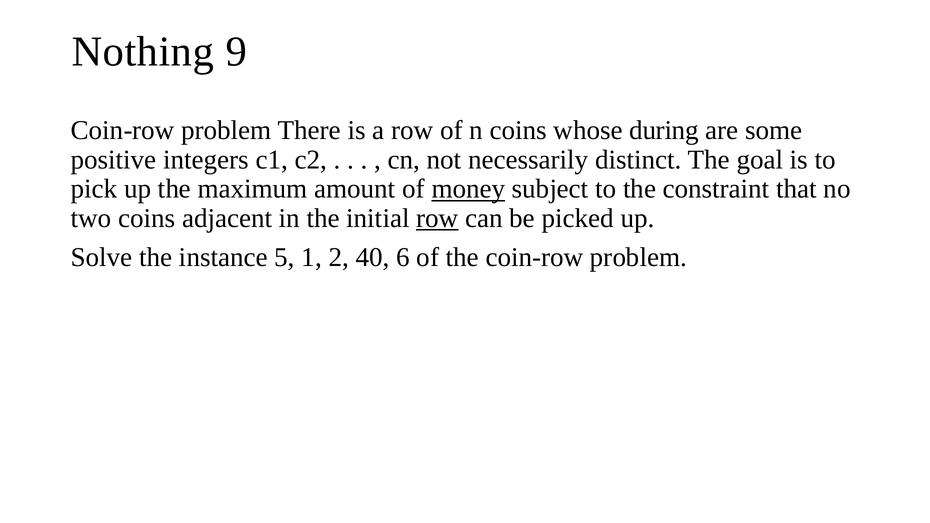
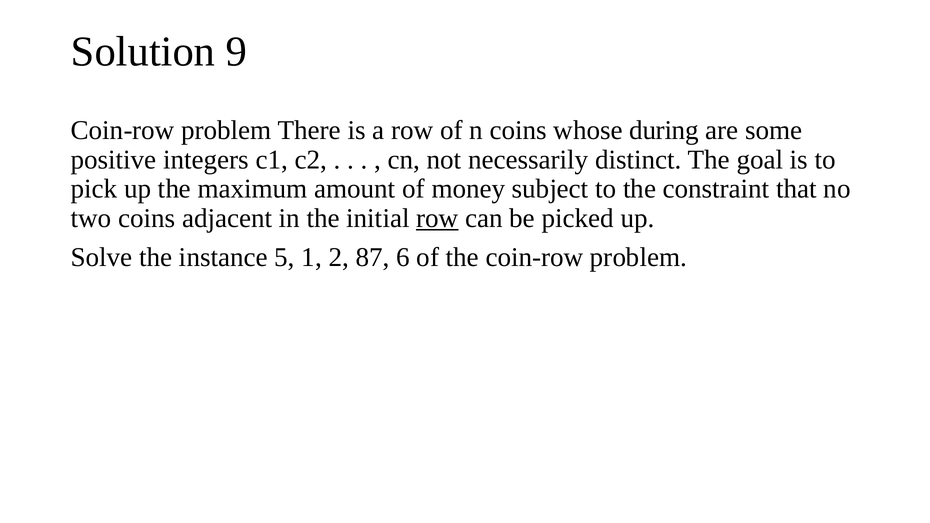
Nothing: Nothing -> Solution
money underline: present -> none
40: 40 -> 87
